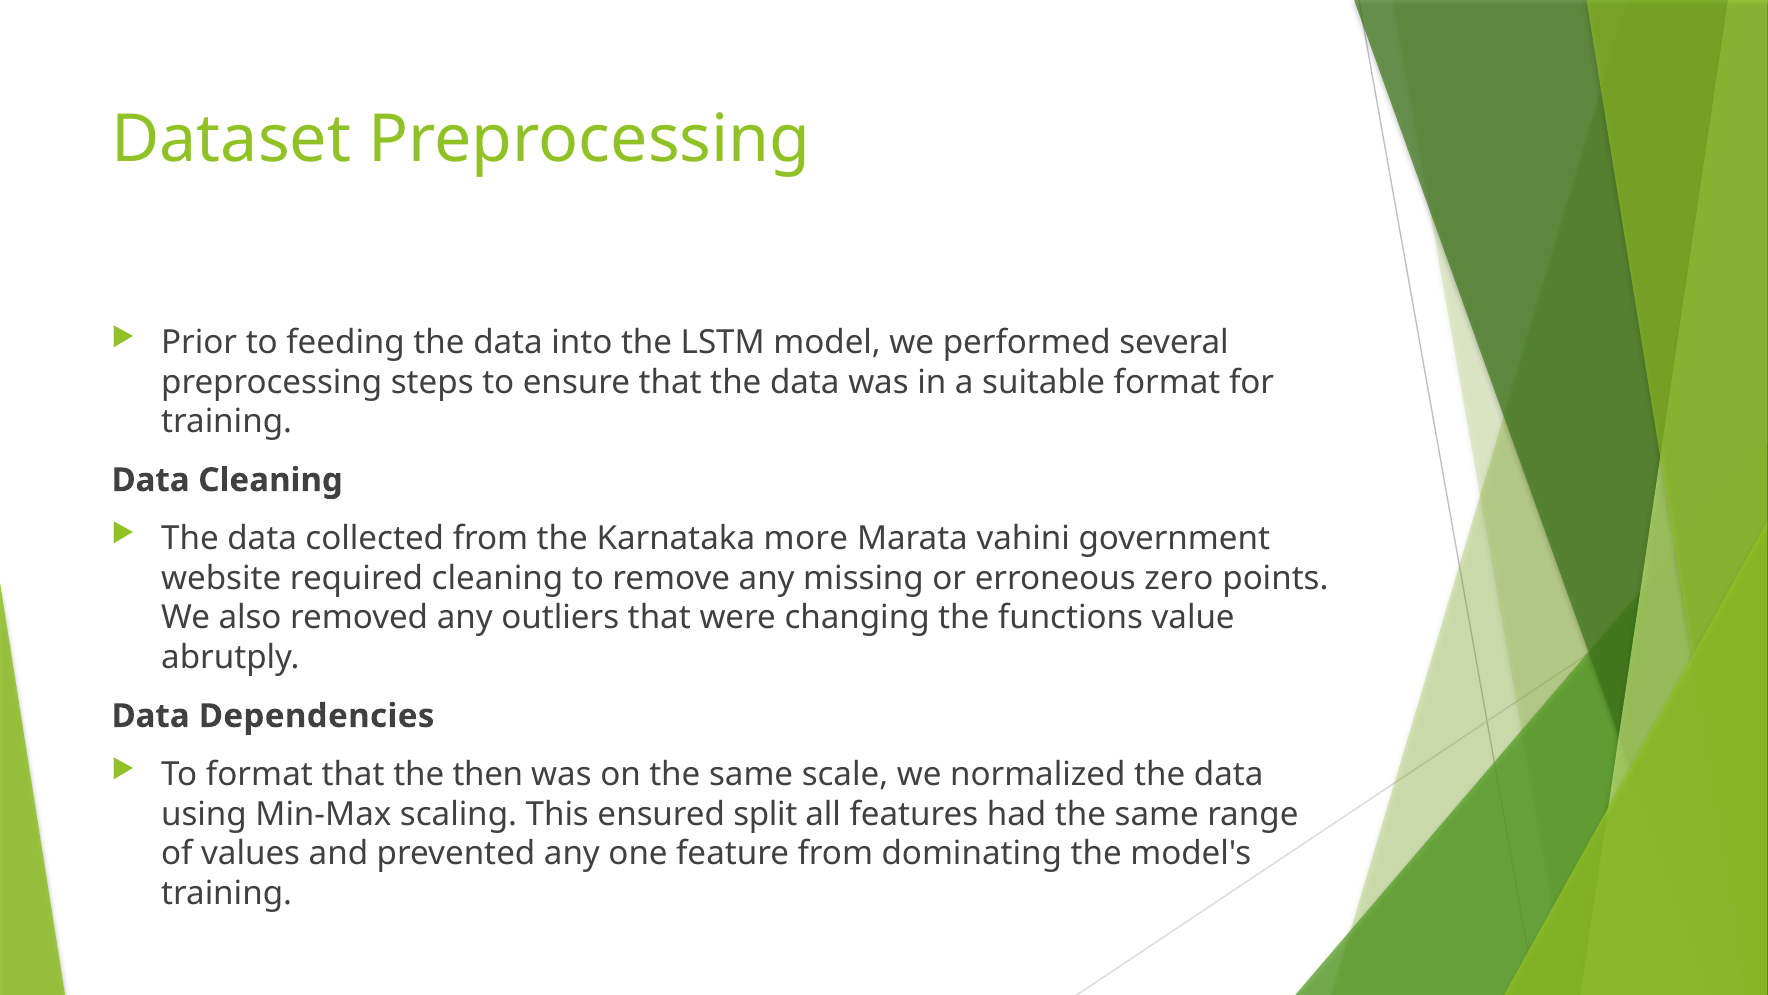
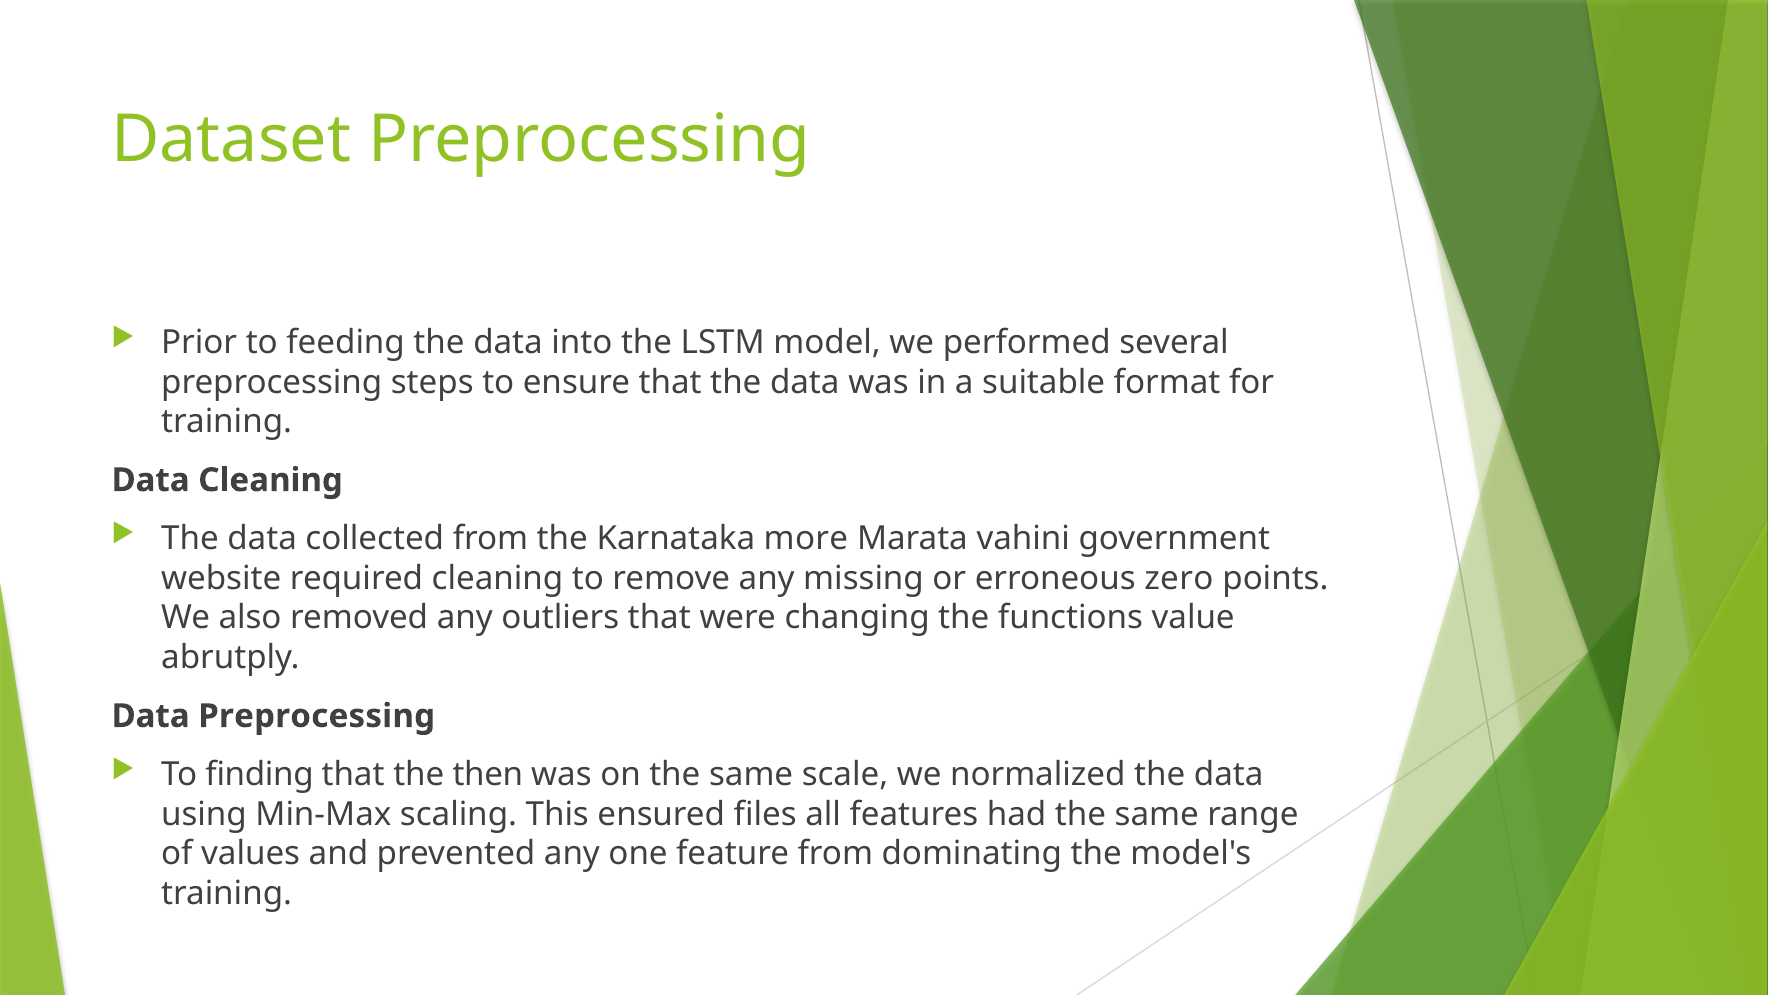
Data Dependencies: Dependencies -> Preprocessing
To format: format -> finding
split: split -> files
